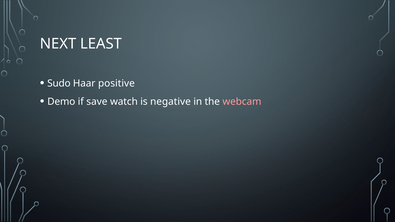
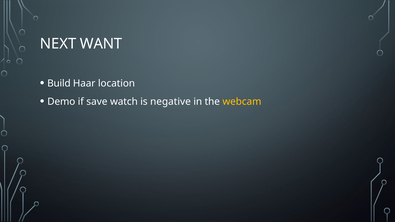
LEAST: LEAST -> WANT
Sudo: Sudo -> Build
positive: positive -> location
webcam colour: pink -> yellow
